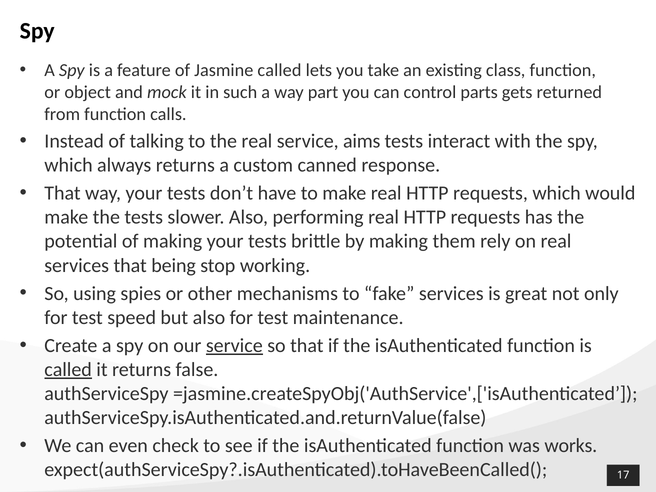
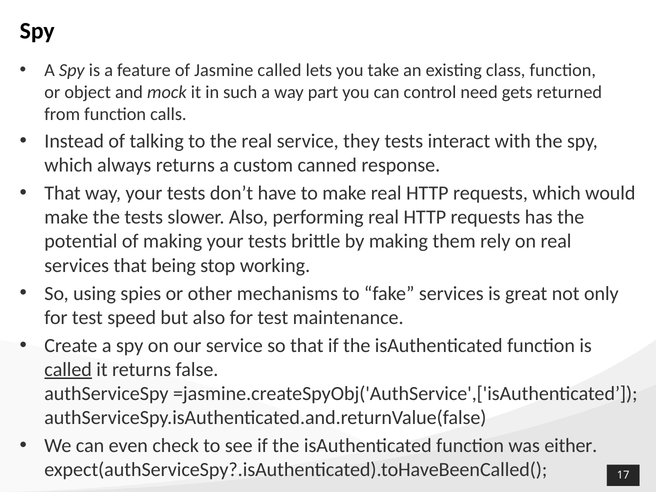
parts: parts -> need
aims: aims -> they
service at (234, 346) underline: present -> none
works: works -> either
